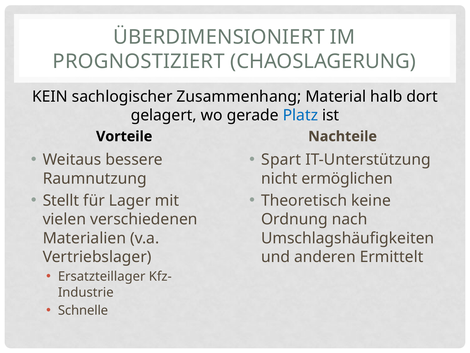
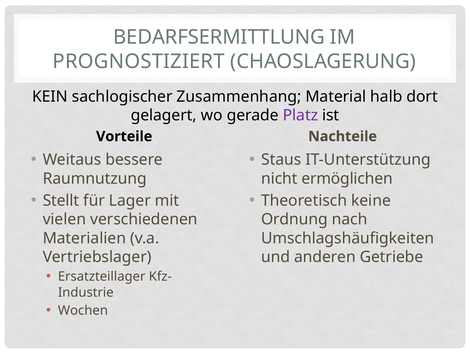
ÜBERDIMENSIONIERT: ÜBERDIMENSIONIERT -> BEDARFSERMITTLUNG
Platz colour: blue -> purple
Spart: Spart -> Staus
Ermittelt: Ermittelt -> Getriebe
Schnelle: Schnelle -> Wochen
